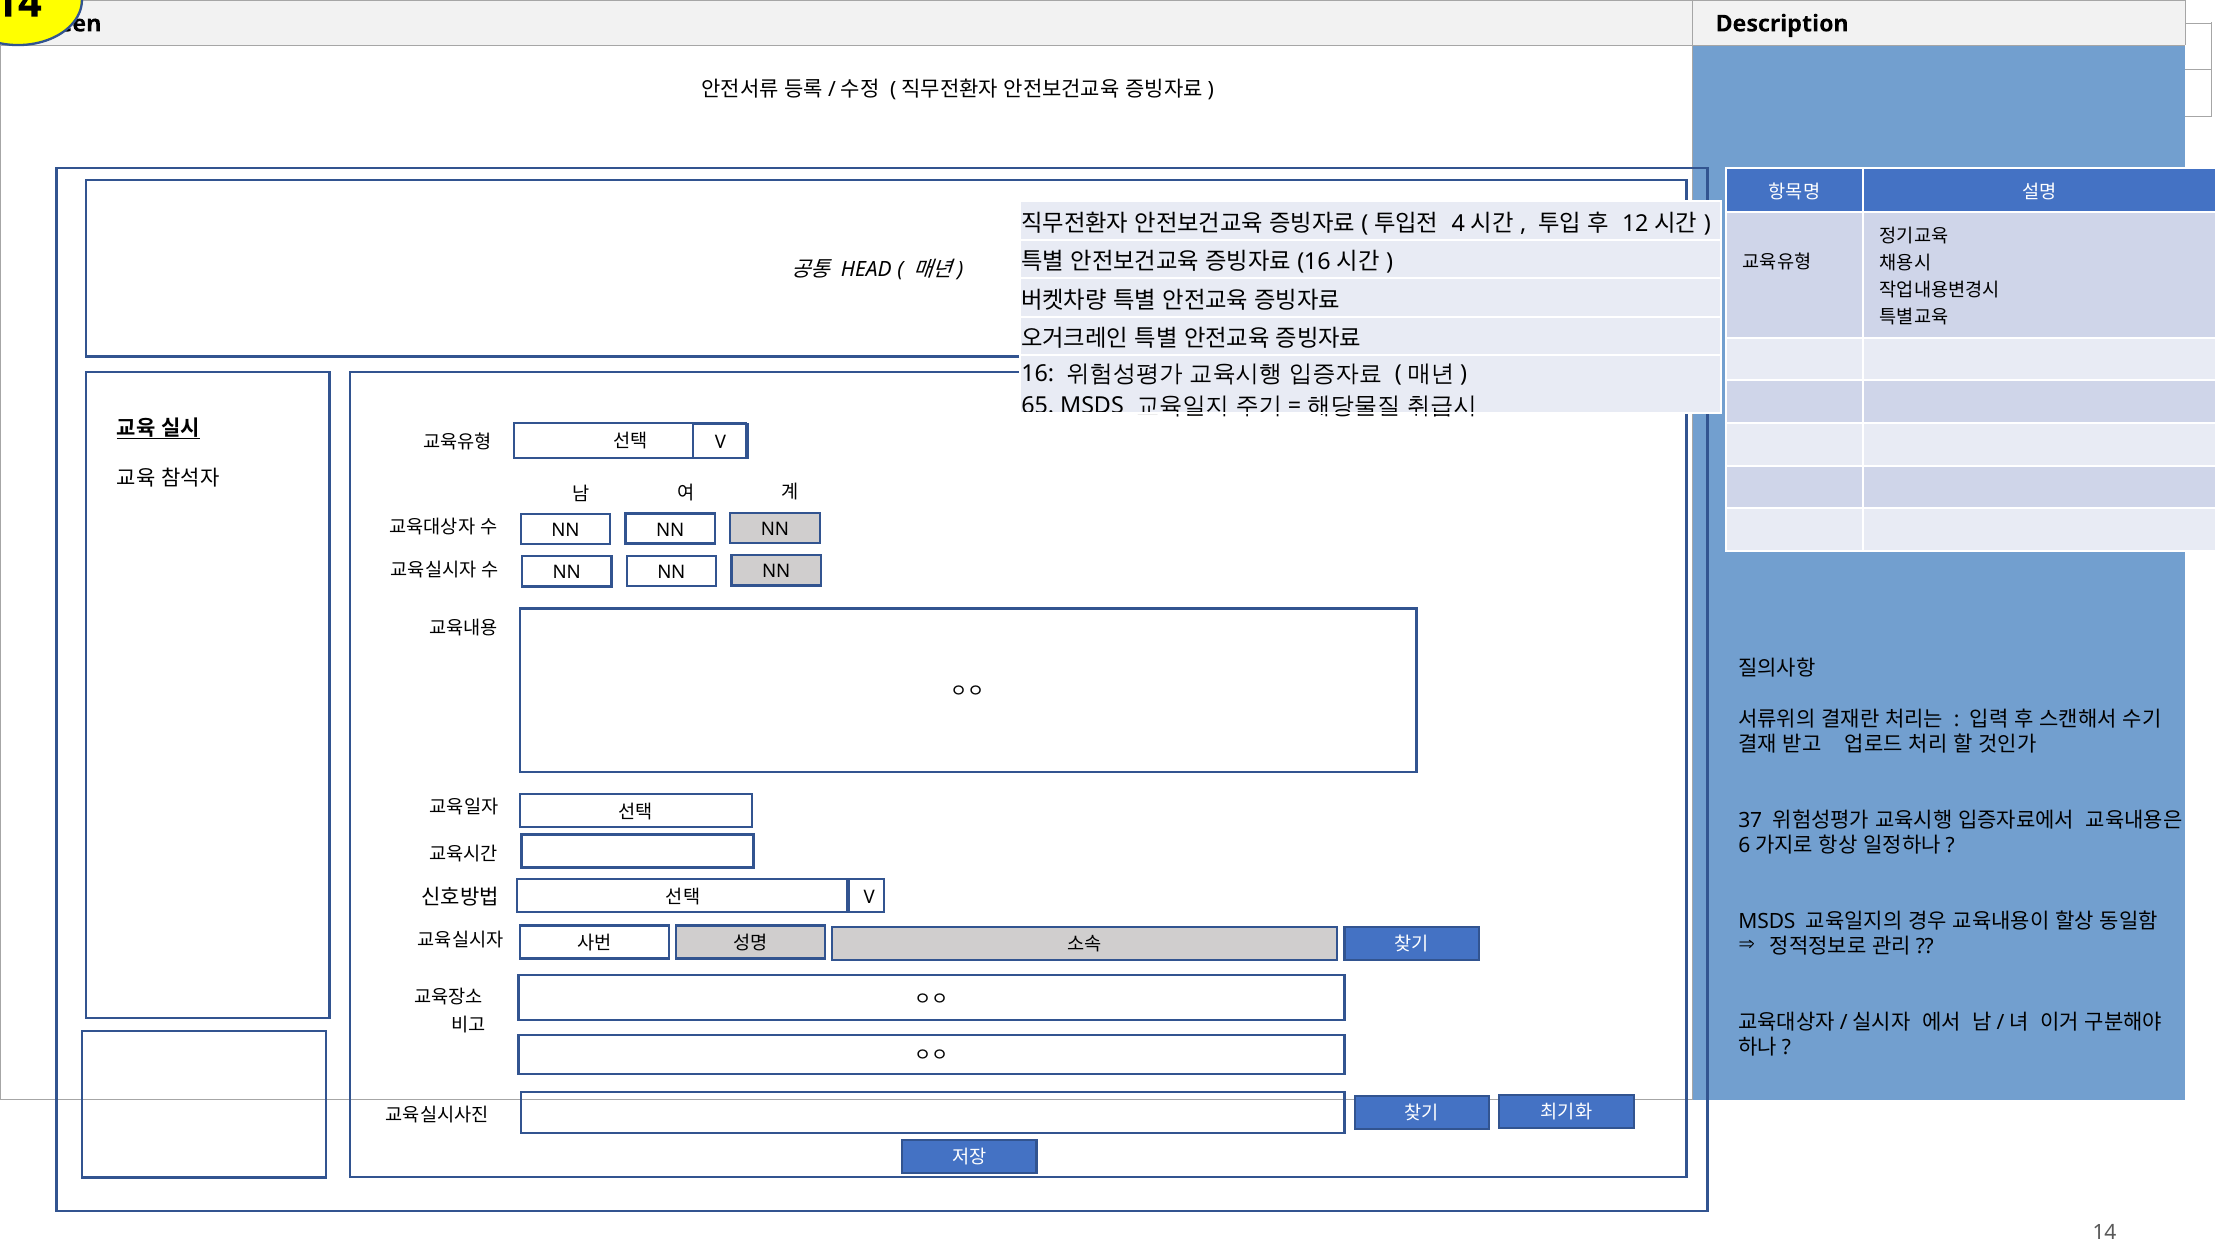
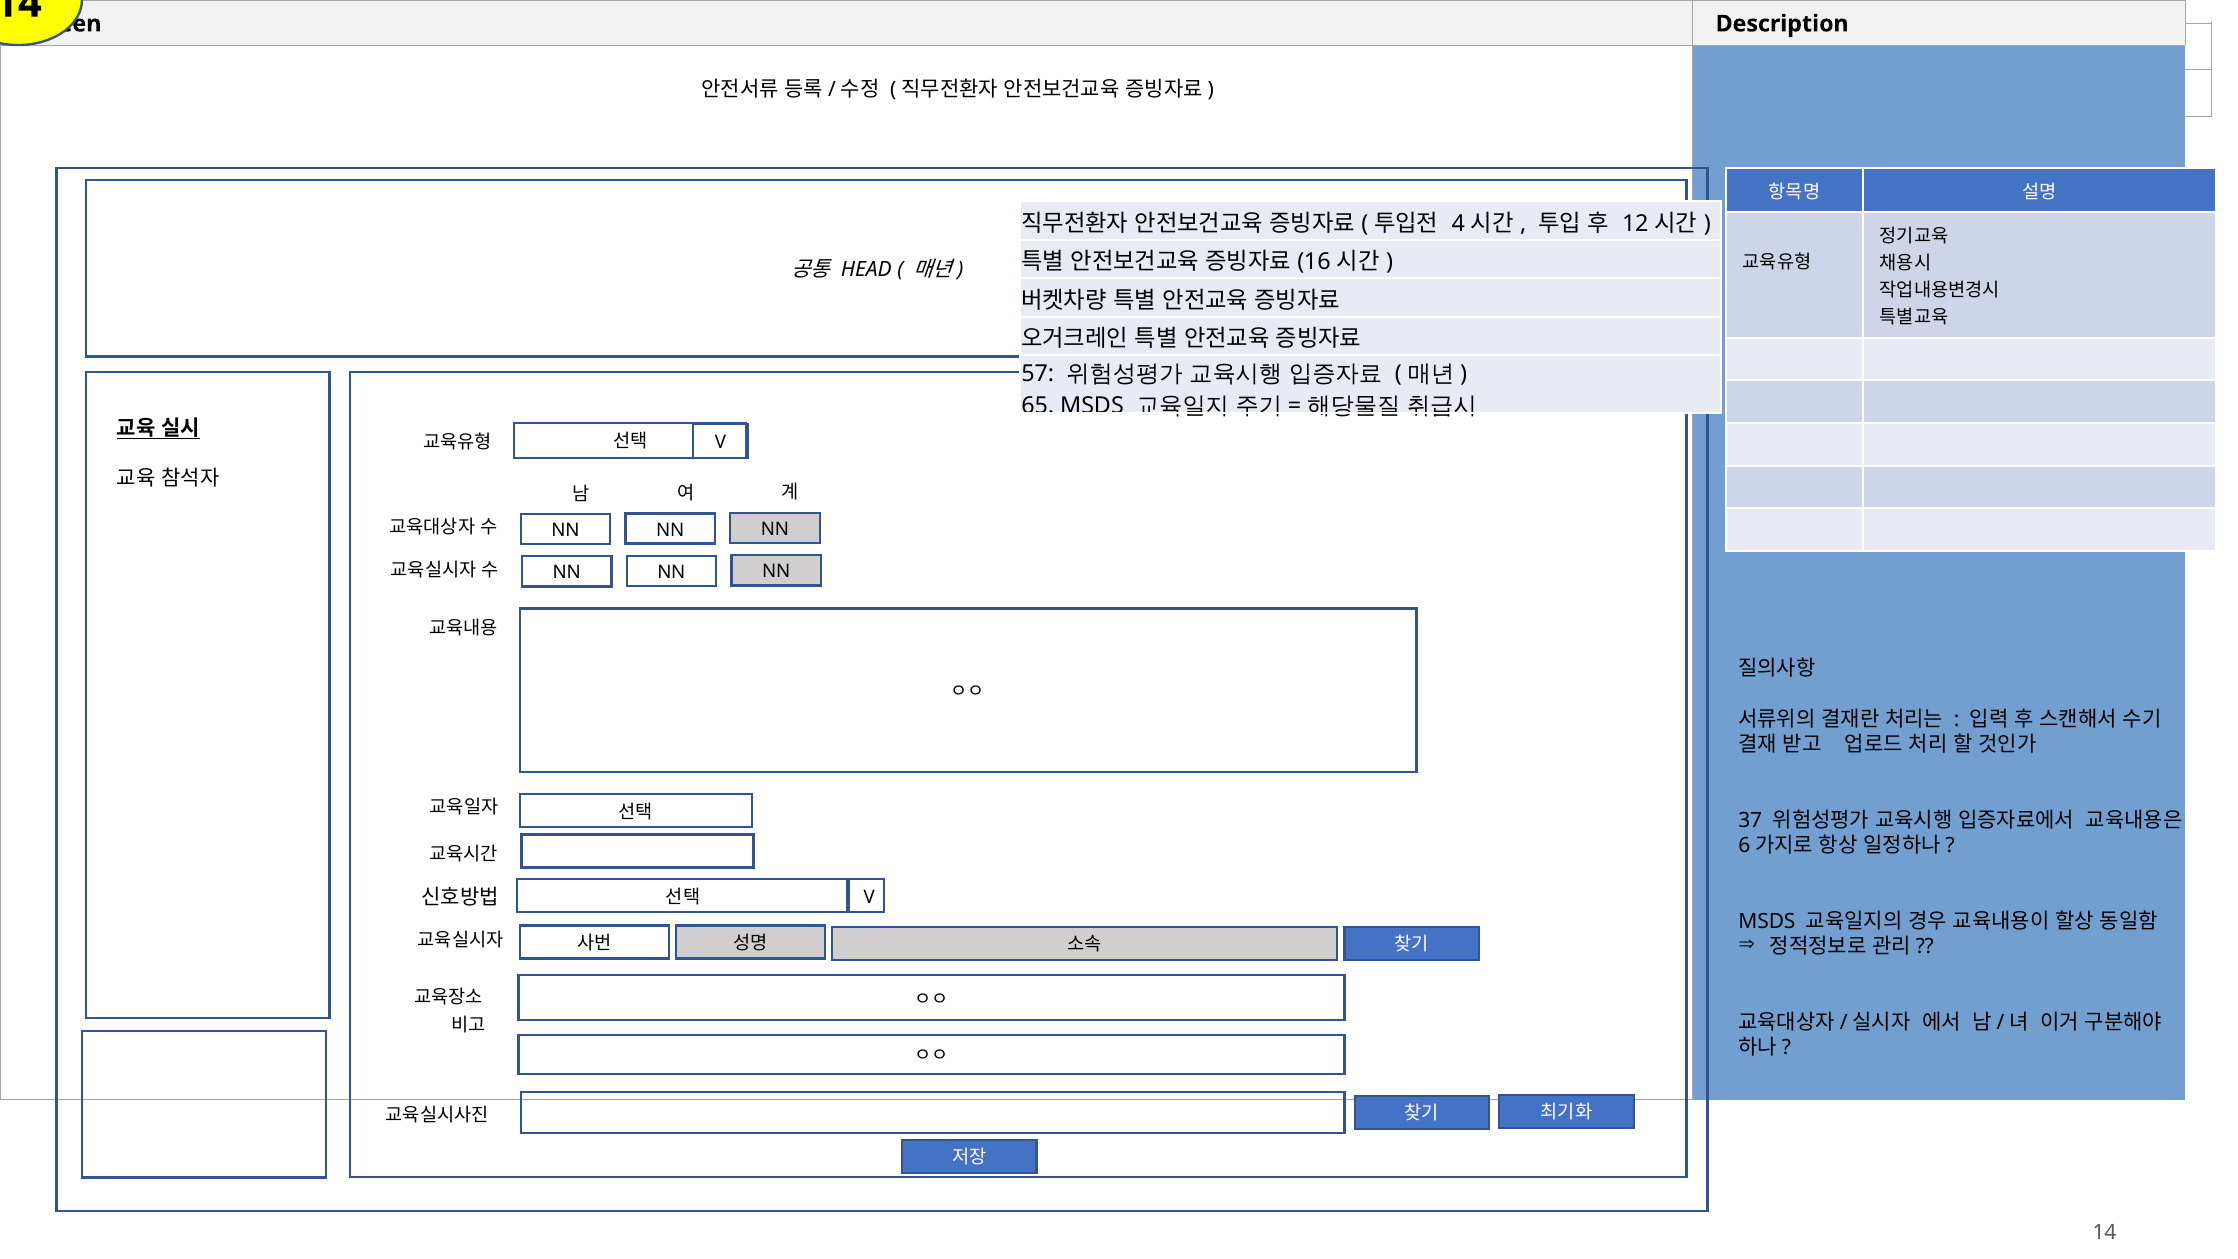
16 at (1038, 374): 16 -> 57
